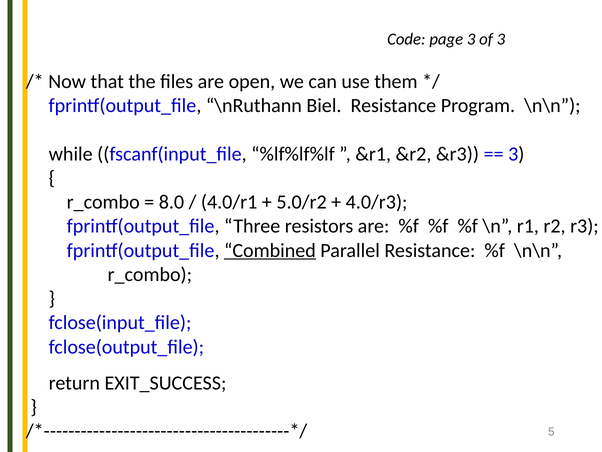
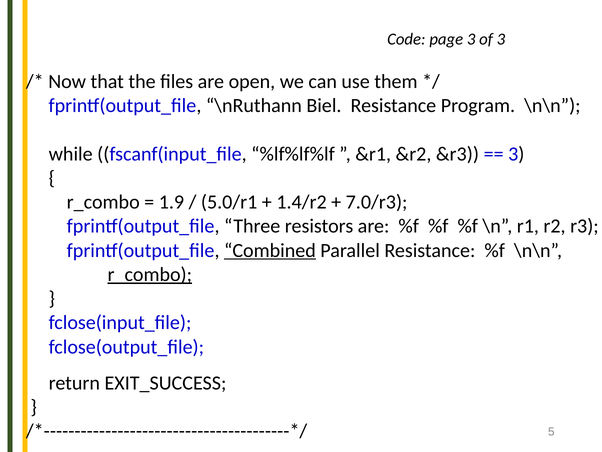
8.0: 8.0 -> 1.9
4.0/r1: 4.0/r1 -> 5.0/r1
5.0/r2: 5.0/r2 -> 1.4/r2
4.0/r3: 4.0/r3 -> 7.0/r3
r_combo at (150, 274) underline: none -> present
